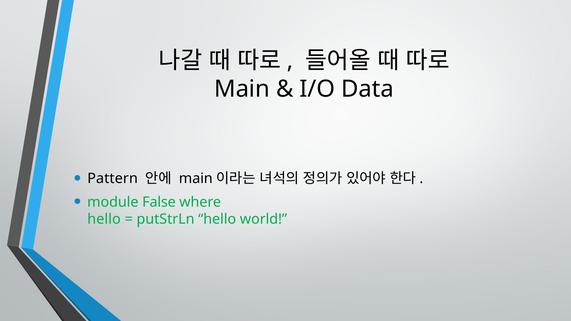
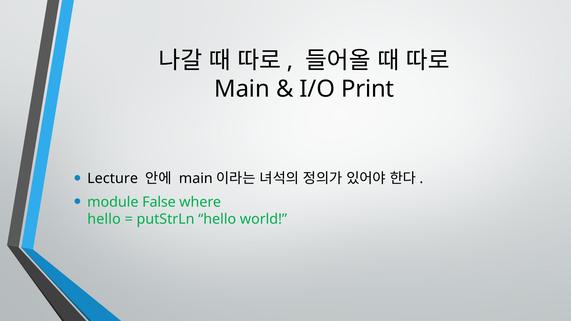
Data: Data -> Print
Pattern: Pattern -> Lecture
